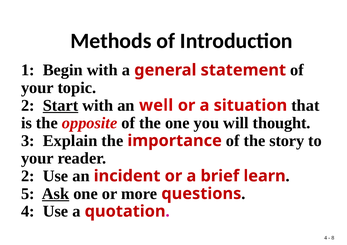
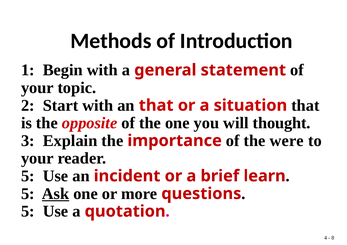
Start underline: present -> none
an well: well -> that
story: story -> were
2 at (28, 176): 2 -> 5
4 at (28, 212): 4 -> 5
